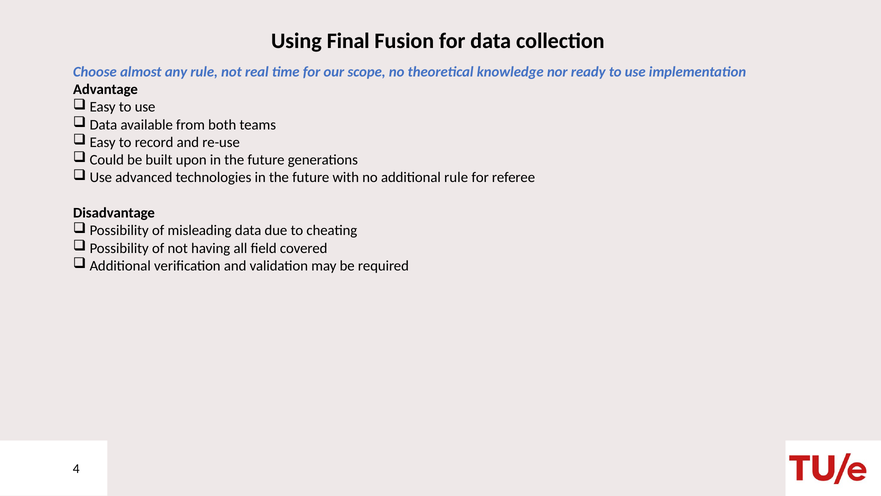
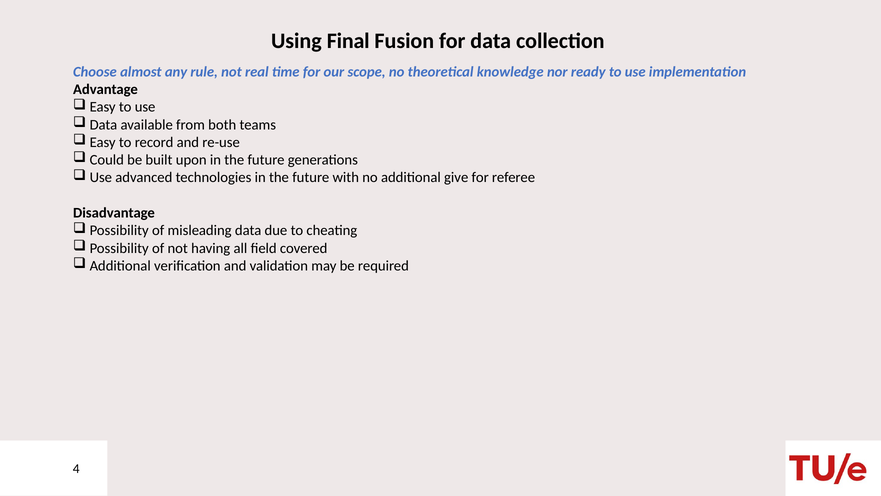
additional rule: rule -> give
